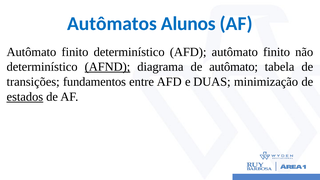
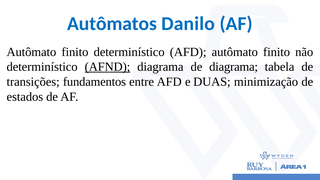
Alunos: Alunos -> Danilo
autômato;: autômato; -> diagrama;
estados underline: present -> none
